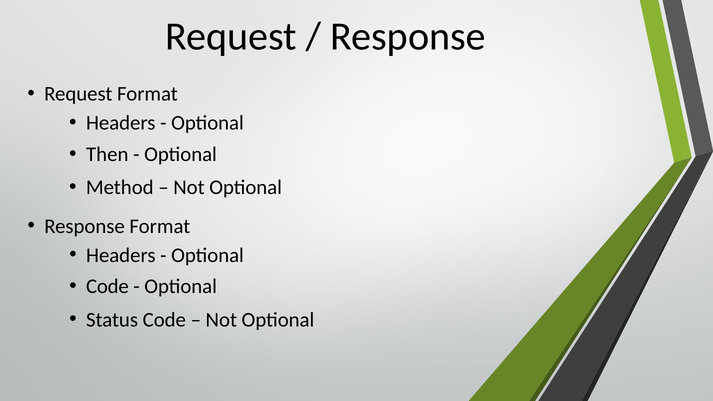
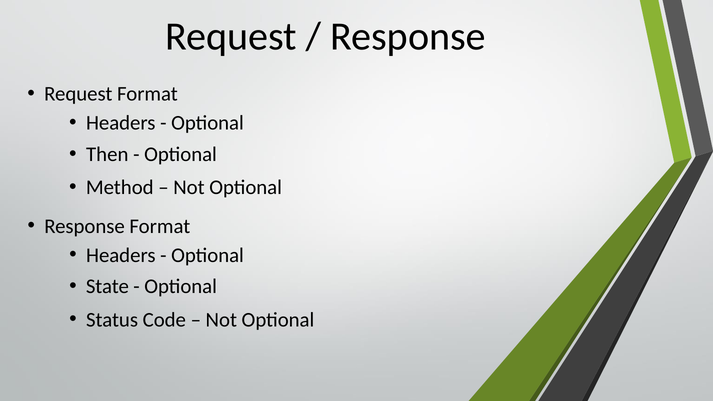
Code at (107, 286): Code -> State
